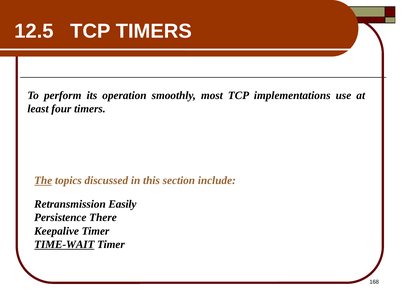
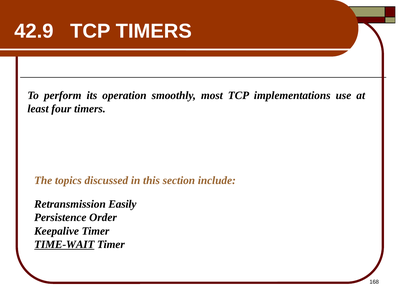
12.5: 12.5 -> 42.9
The underline: present -> none
There: There -> Order
